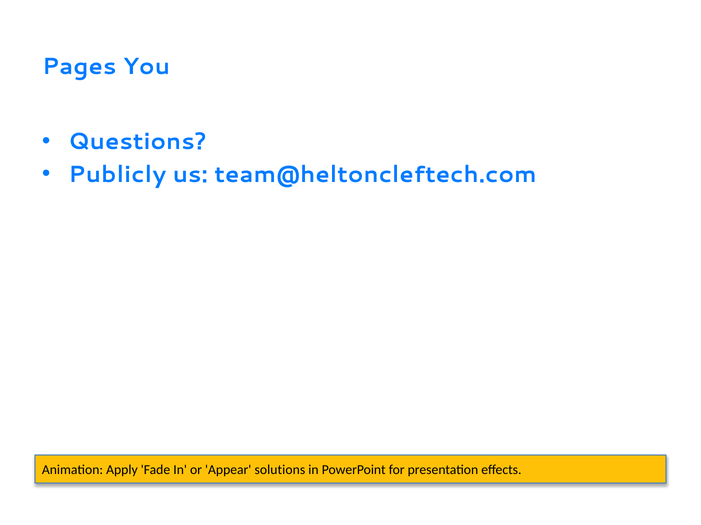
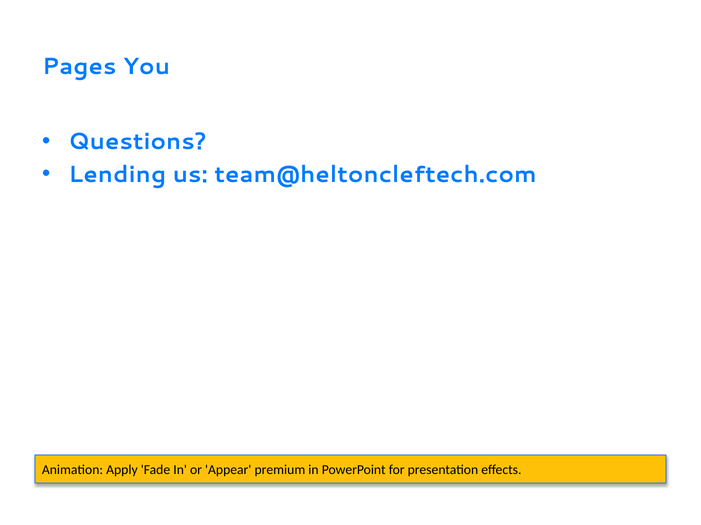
Publicly: Publicly -> Lending
solutions: solutions -> premium
